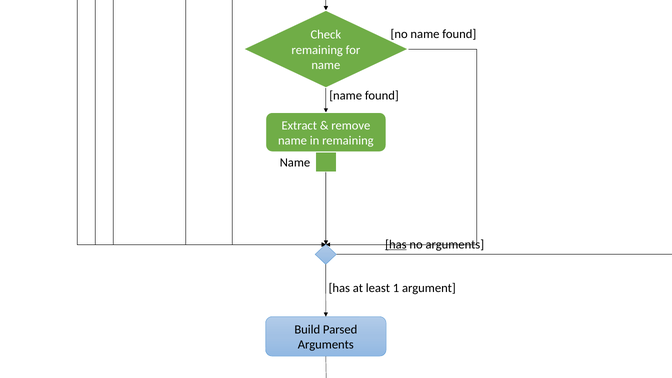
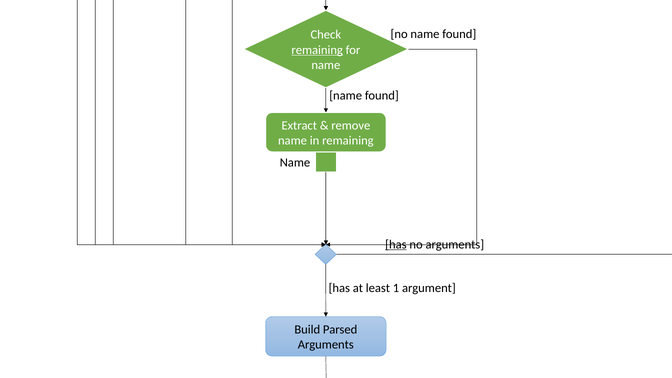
remaining at (317, 50) underline: none -> present
